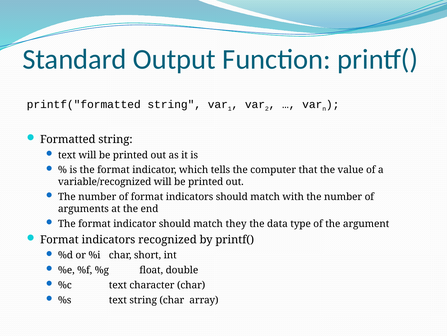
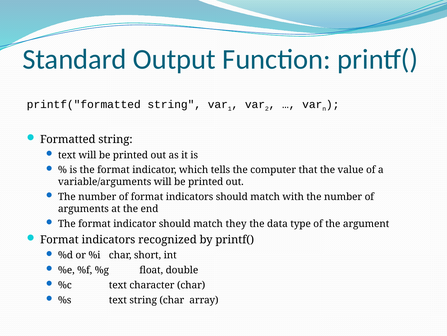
variable/recognized: variable/recognized -> variable/arguments
